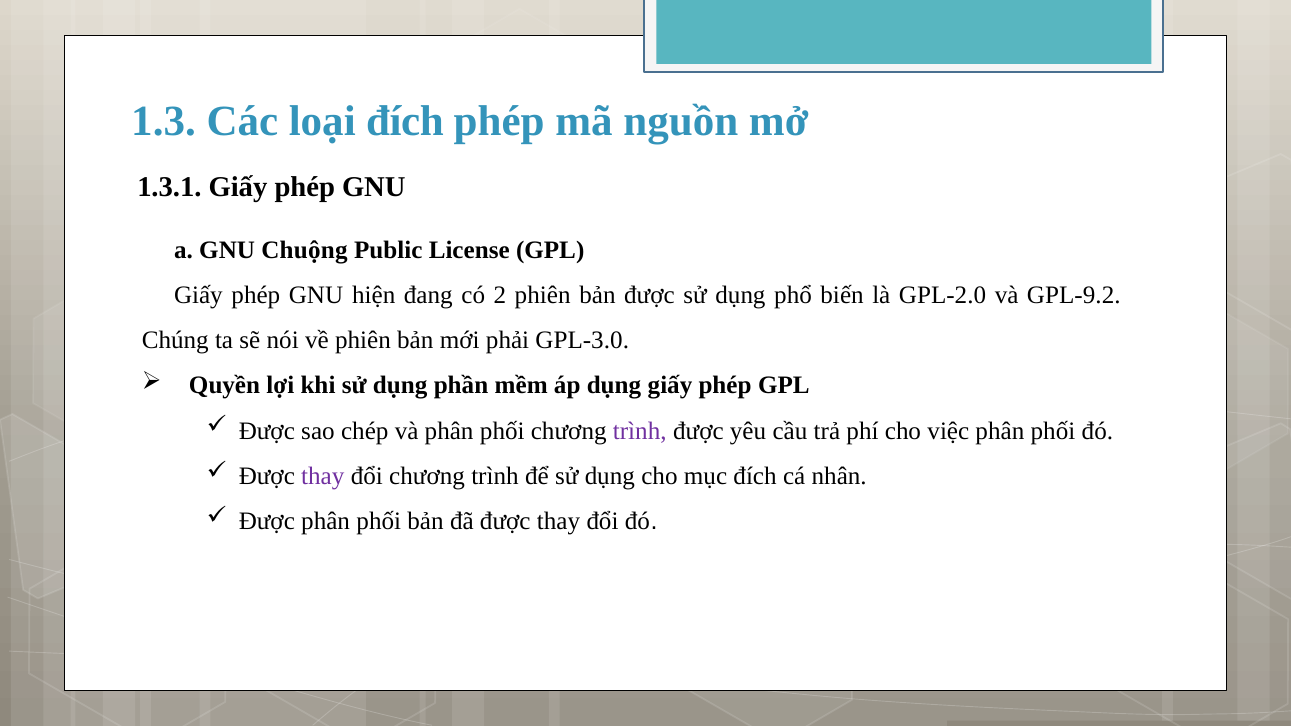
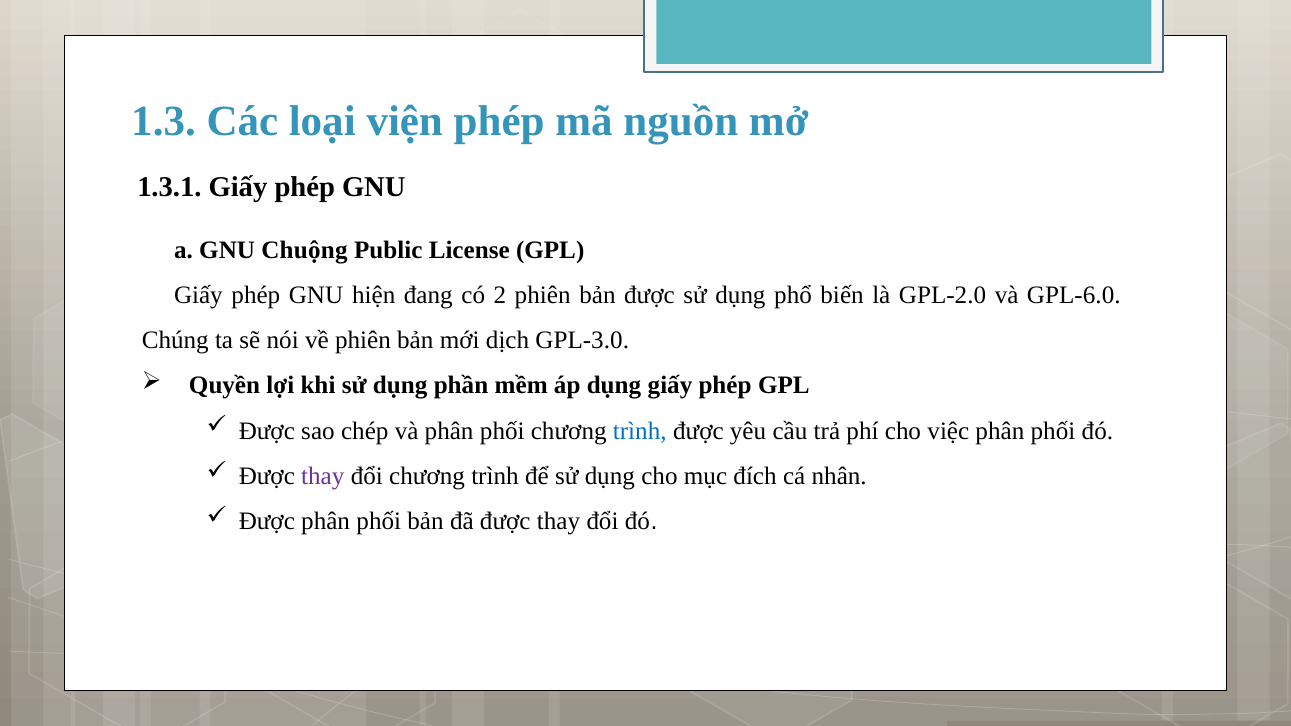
loại đích: đích -> viện
GPL-9.2: GPL-9.2 -> GPL-6.0
phải: phải -> dịch
trình at (640, 431) colour: purple -> blue
